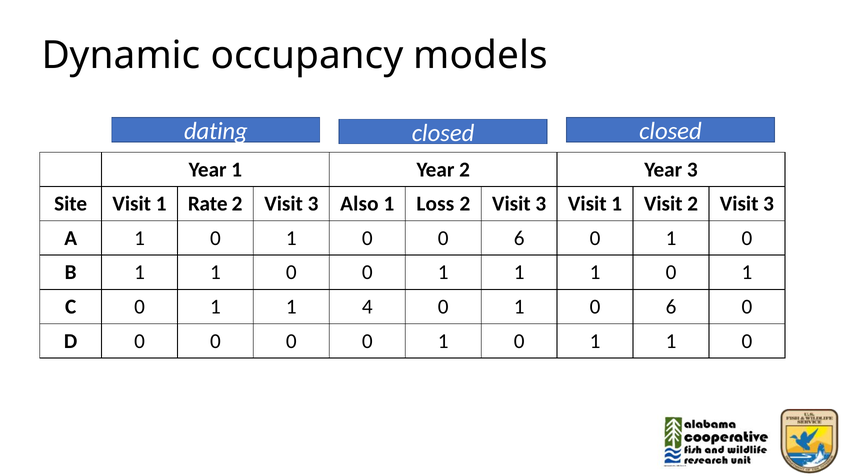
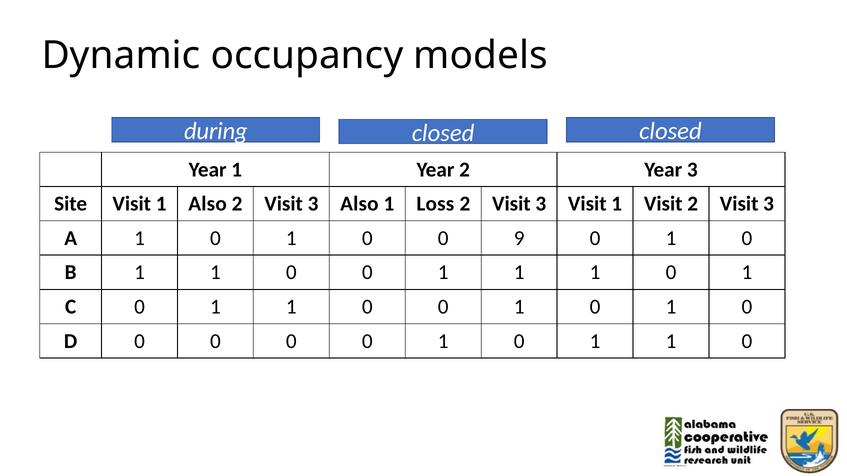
dating: dating -> during
1 Rate: Rate -> Also
0 0 6: 6 -> 9
4 at (367, 307): 4 -> 0
6 at (671, 307): 6 -> 1
